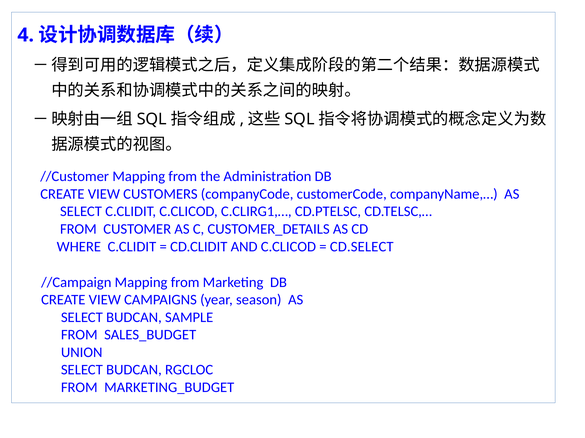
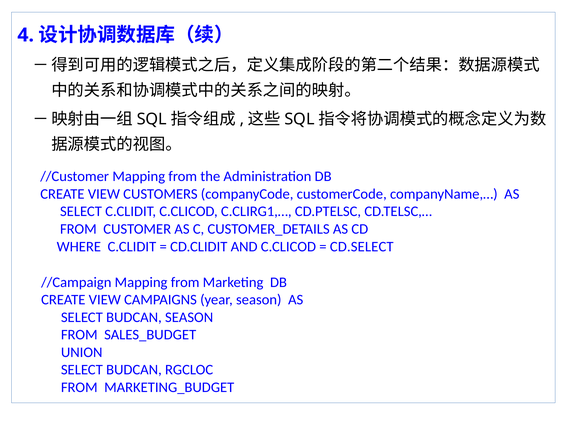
BUDCAN SAMPLE: SAMPLE -> SEASON
